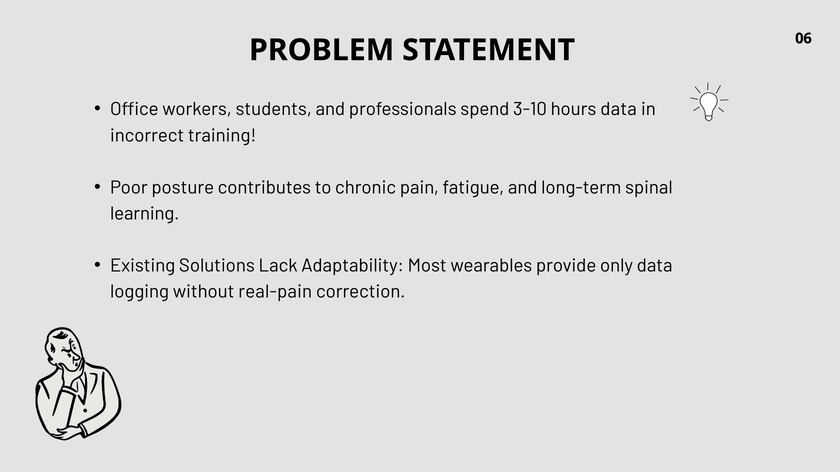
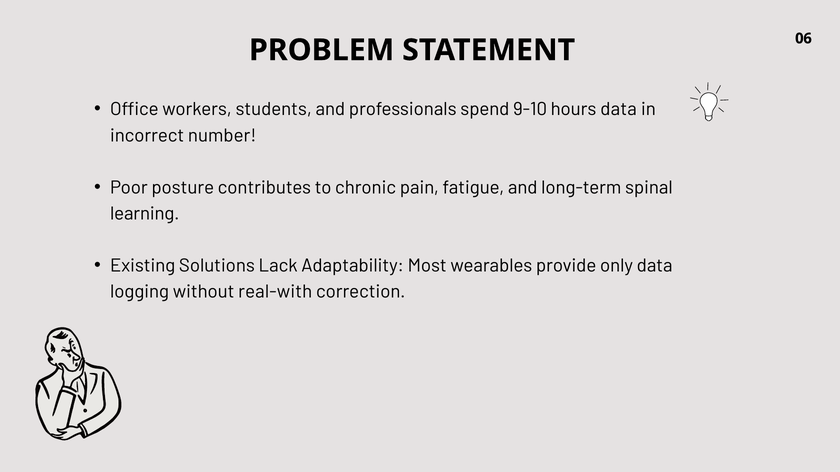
3-10: 3-10 -> 9-10
training: training -> number
real-pain: real-pain -> real-with
